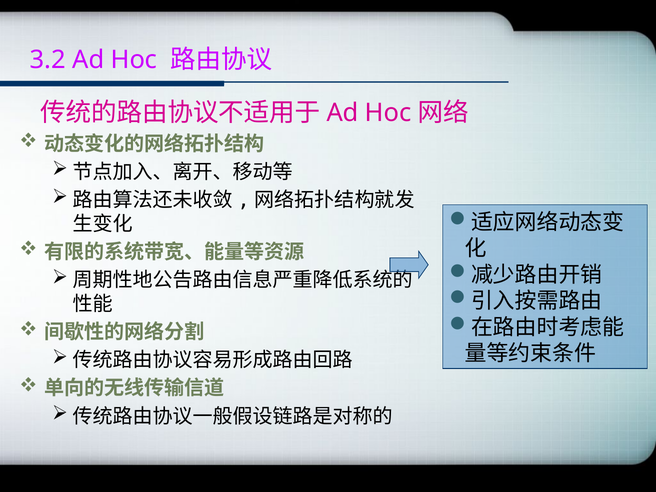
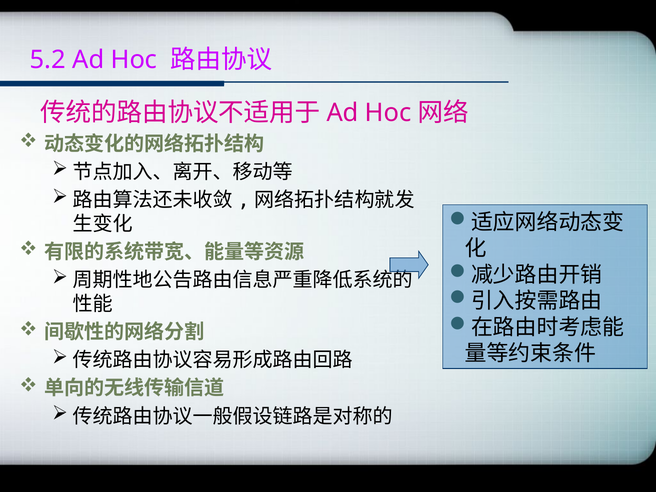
3.2: 3.2 -> 5.2
